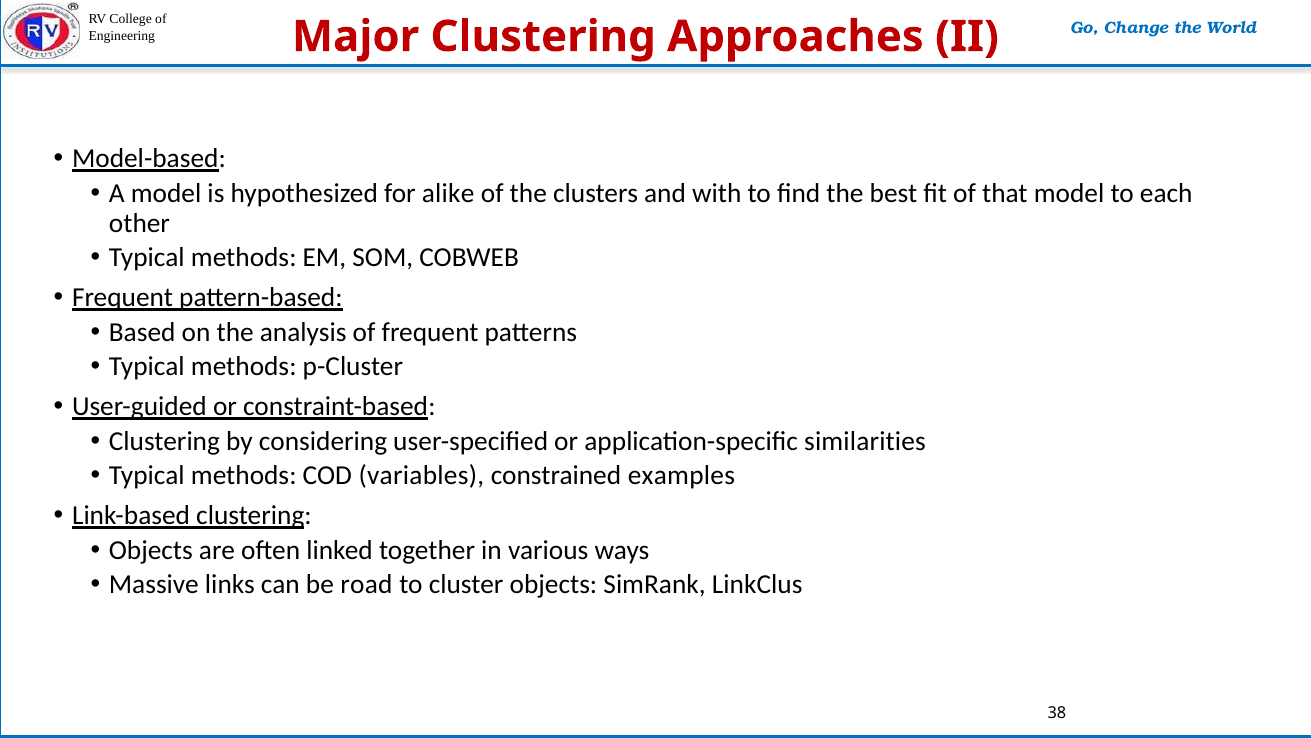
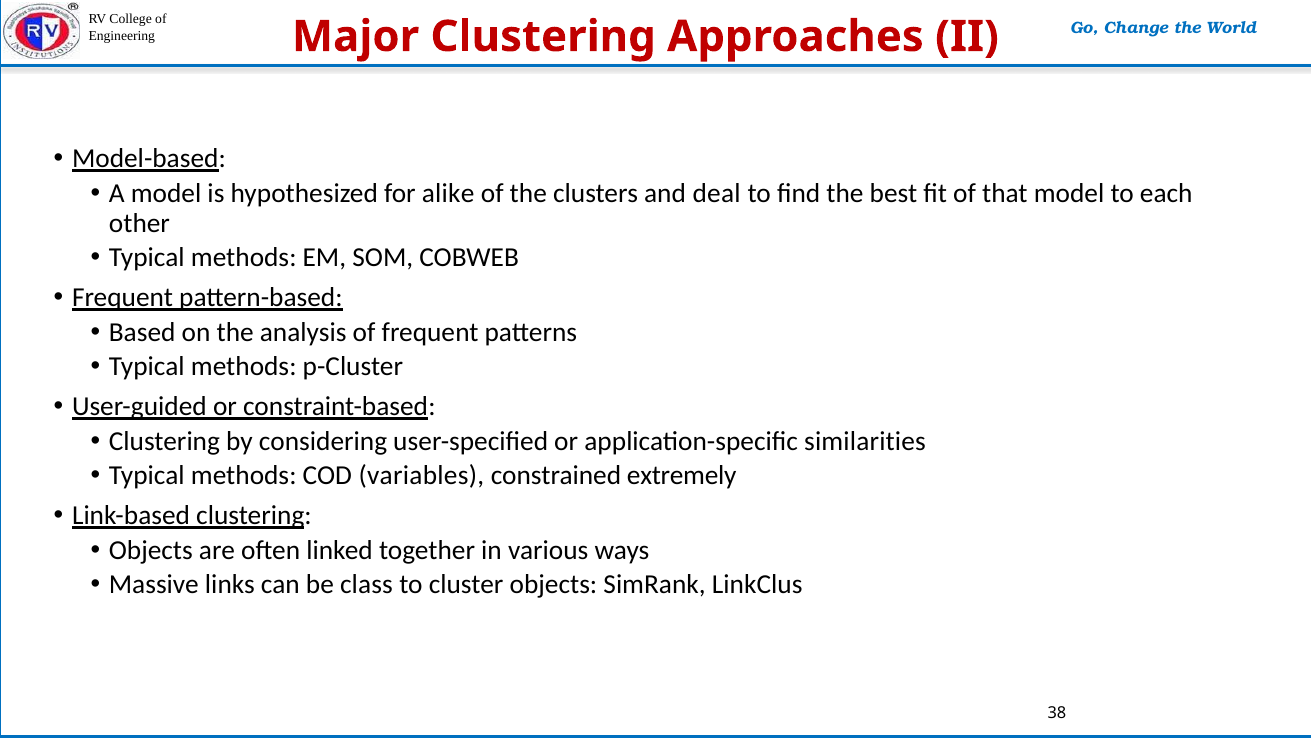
with: with -> deal
examples: examples -> extremely
road: road -> class
